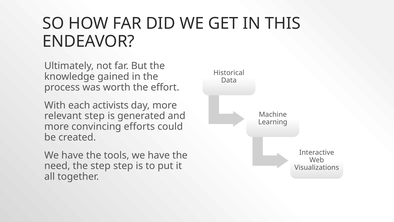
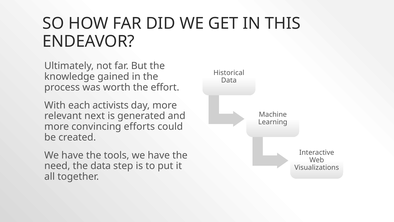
relevant step: step -> next
the step: step -> data
